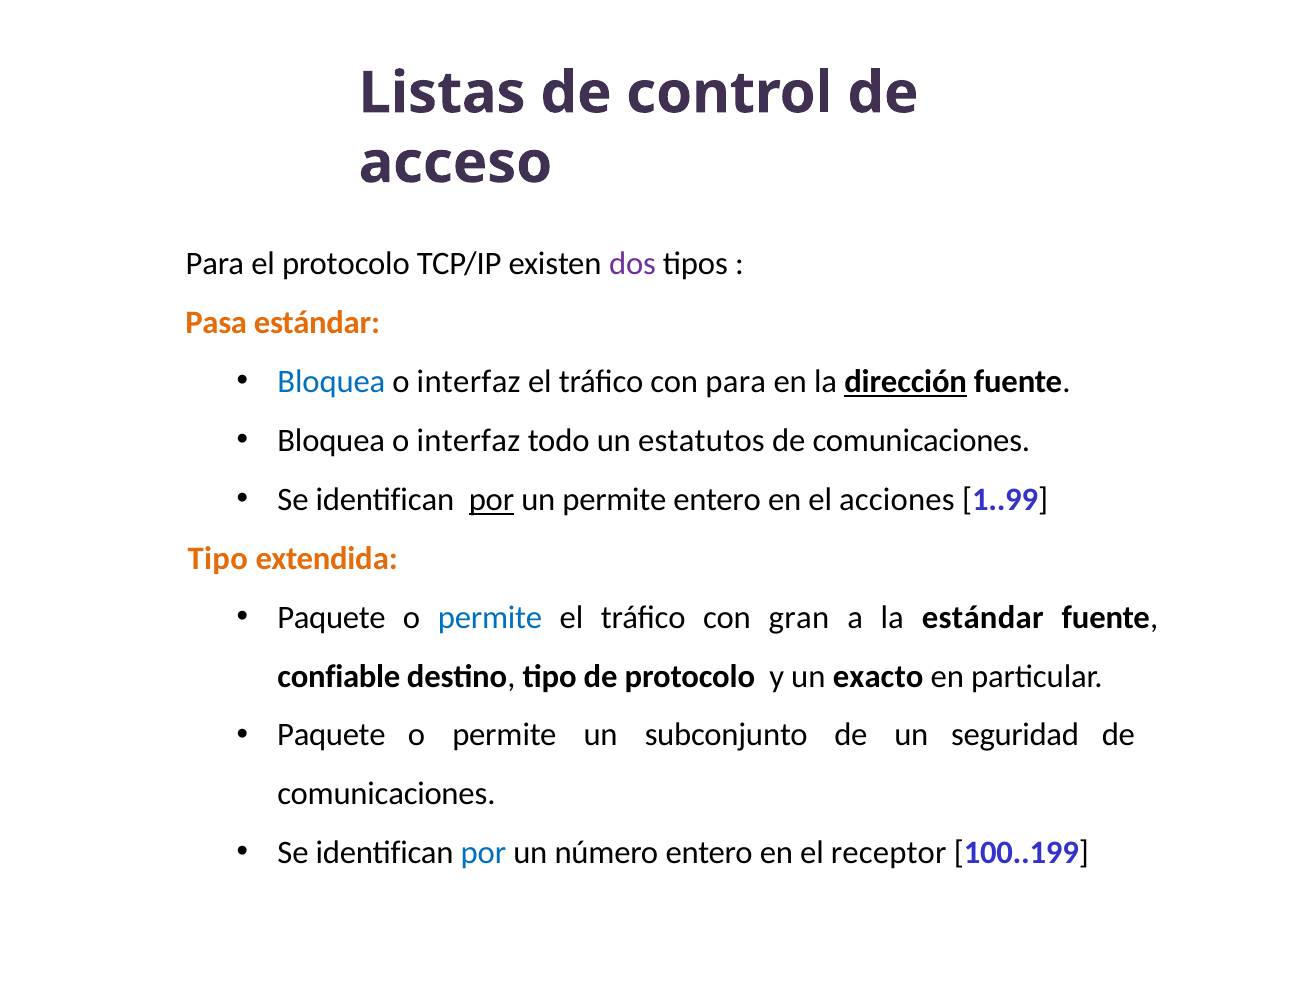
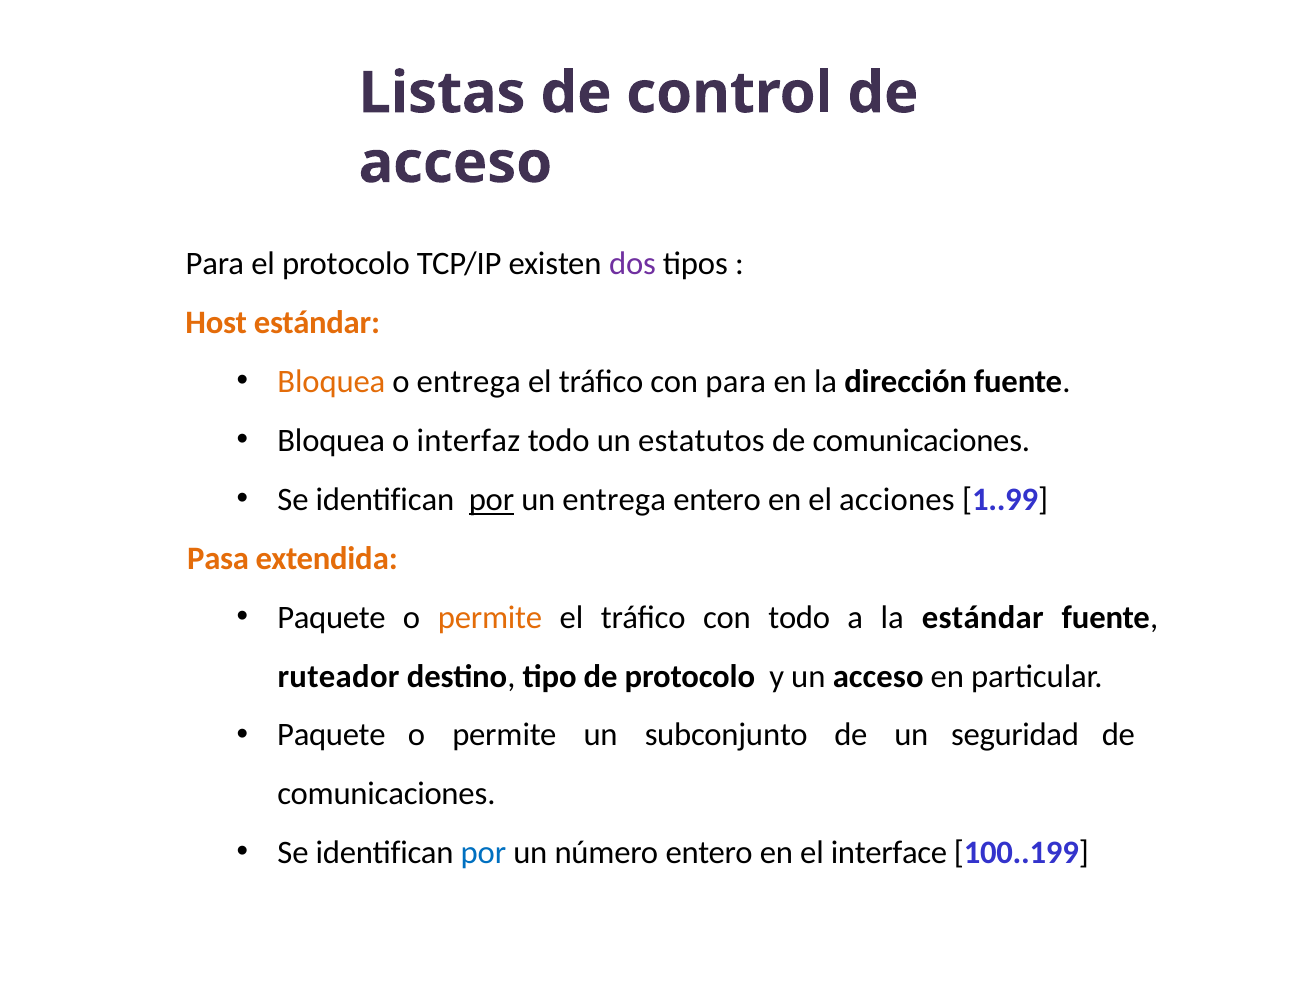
Pasa: Pasa -> Host
Bloquea at (331, 382) colour: blue -> orange
interfaz at (469, 382): interfaz -> entrega
dirección underline: present -> none
un permite: permite -> entrega
Tipo at (218, 558): Tipo -> Pasa
permite at (490, 617) colour: blue -> orange
con gran: gran -> todo
confiable: confiable -> ruteador
un exacto: exacto -> acceso
receptor: receptor -> interface
